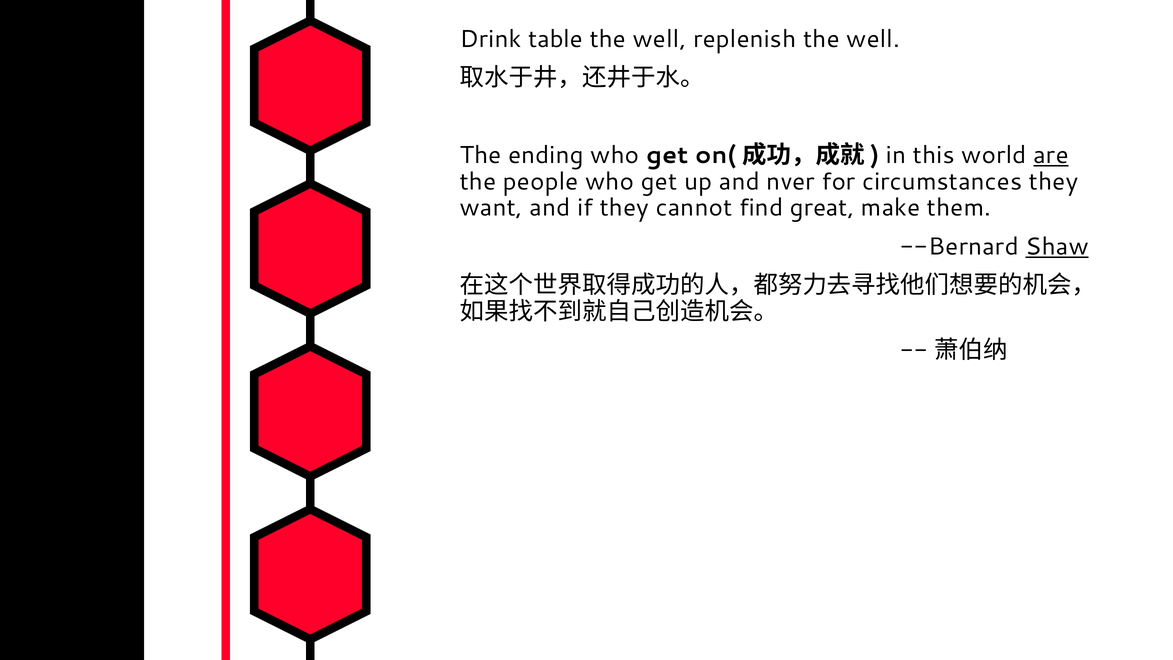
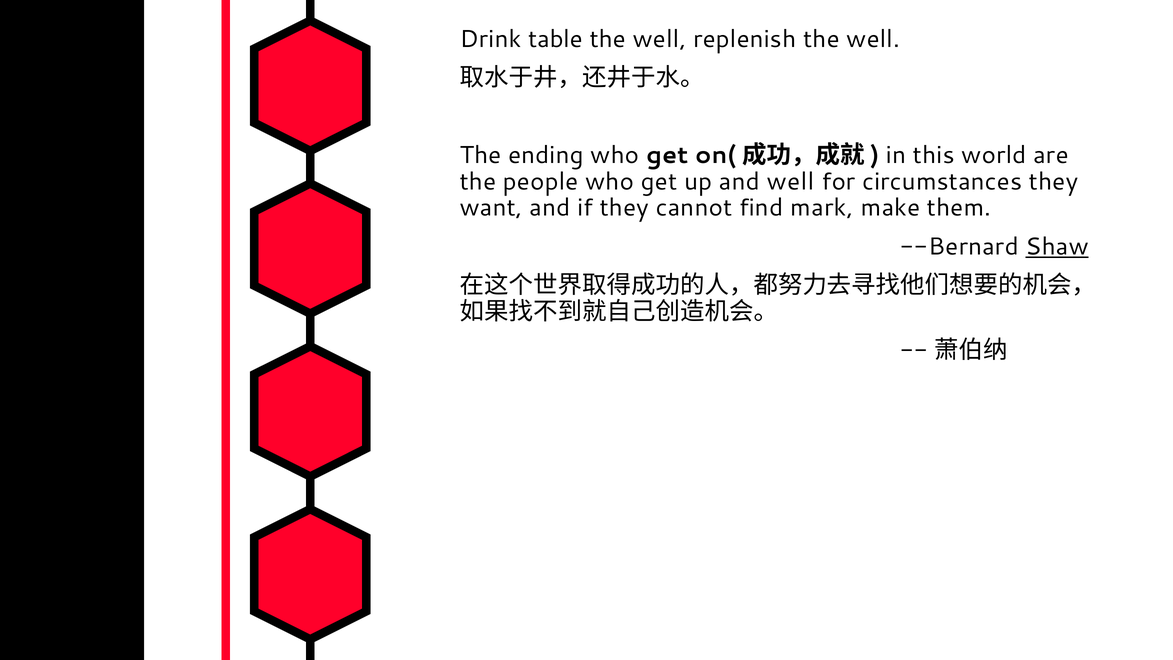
are underline: present -> none
and nver: nver -> well
great: great -> mark
